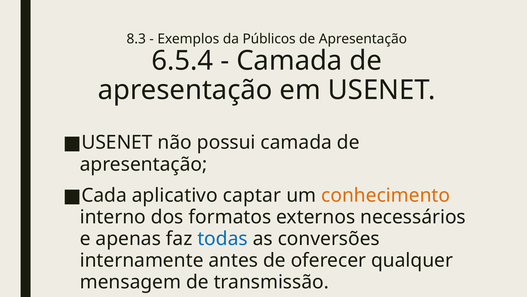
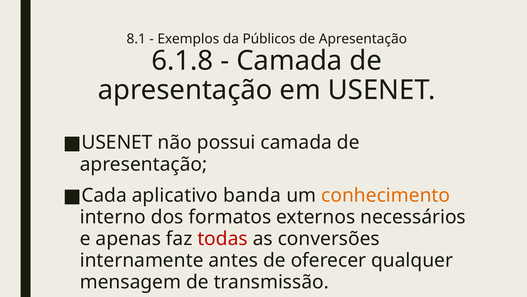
8.3: 8.3 -> 8.1
6.5.4: 6.5.4 -> 6.1.8
captar: captar -> banda
todas colour: blue -> red
